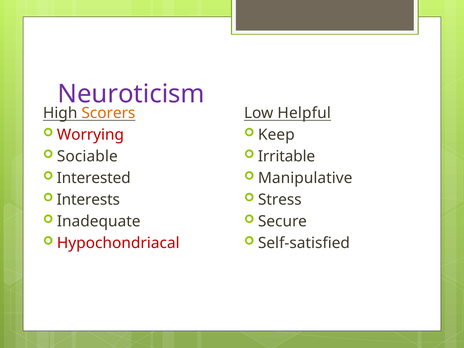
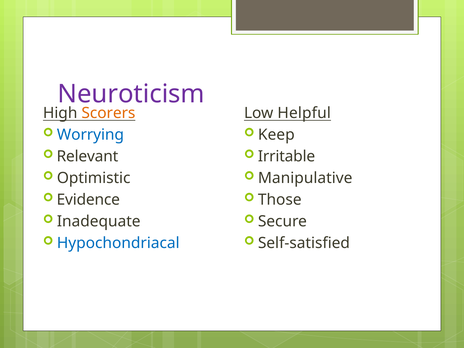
Worrying colour: red -> blue
Sociable: Sociable -> Relevant
Interested: Interested -> Optimistic
Interests: Interests -> Evidence
Stress: Stress -> Those
Hypochondriacal colour: red -> blue
